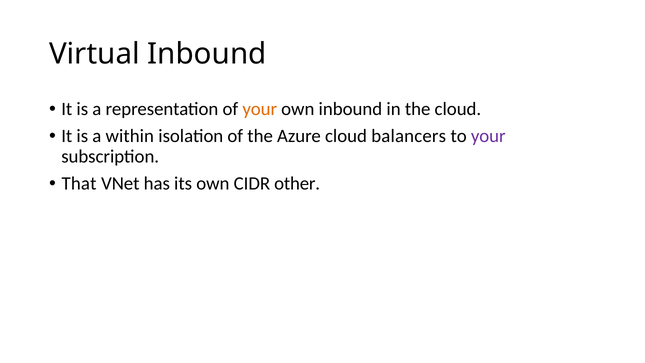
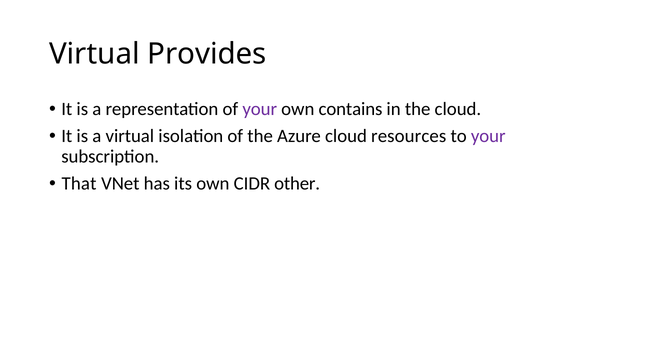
Virtual Inbound: Inbound -> Provides
your at (260, 109) colour: orange -> purple
own inbound: inbound -> contains
a within: within -> virtual
balancers: balancers -> resources
